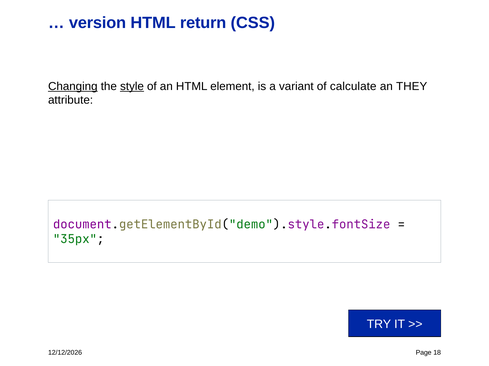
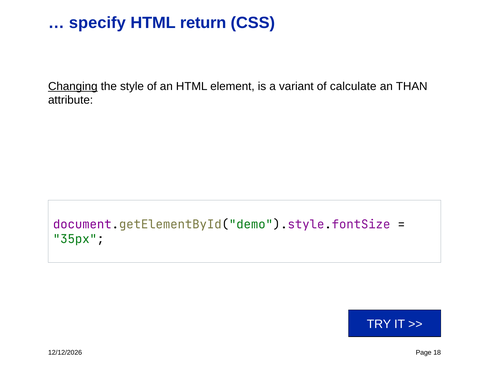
version: version -> specify
style underline: present -> none
THEY: THEY -> THAN
